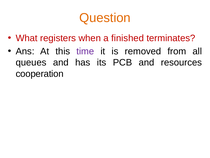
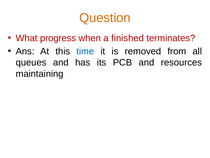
registers: registers -> progress
time colour: purple -> blue
cooperation: cooperation -> maintaining
